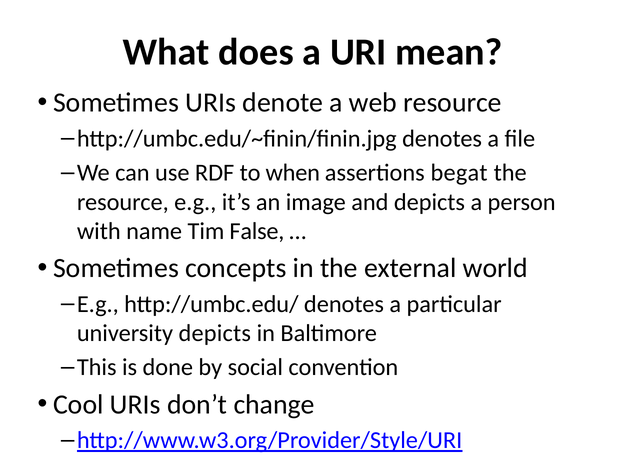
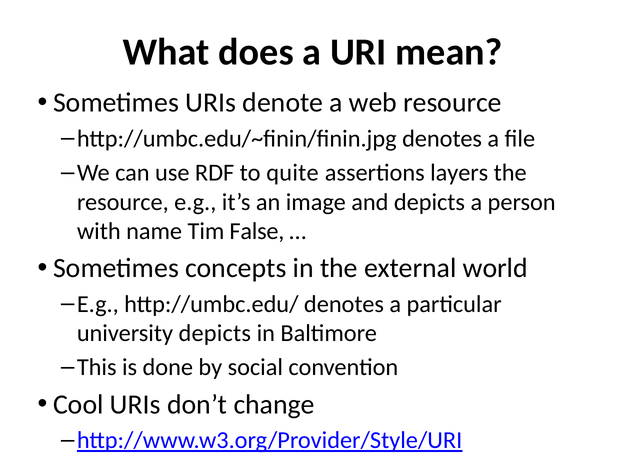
when: when -> quite
begat: begat -> layers
